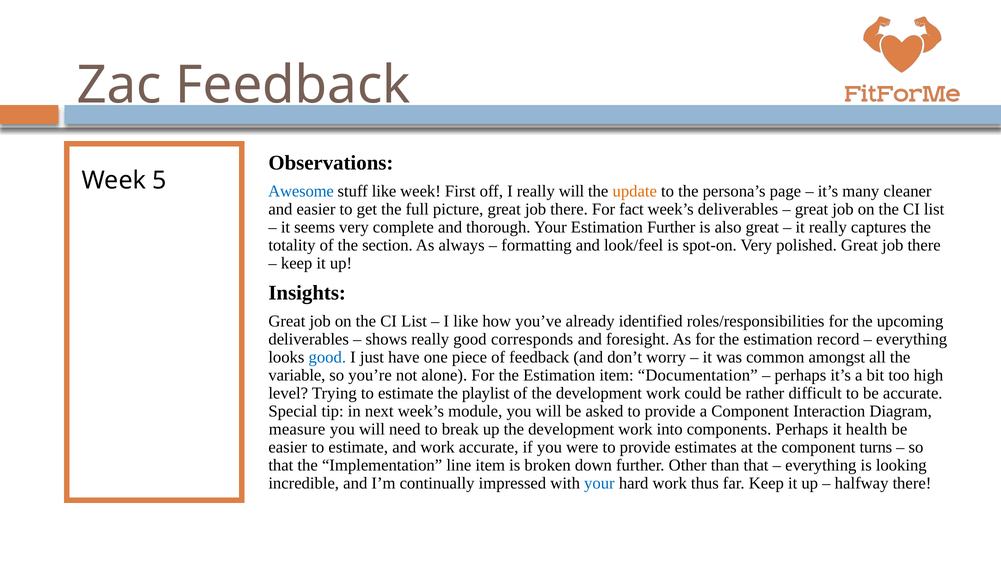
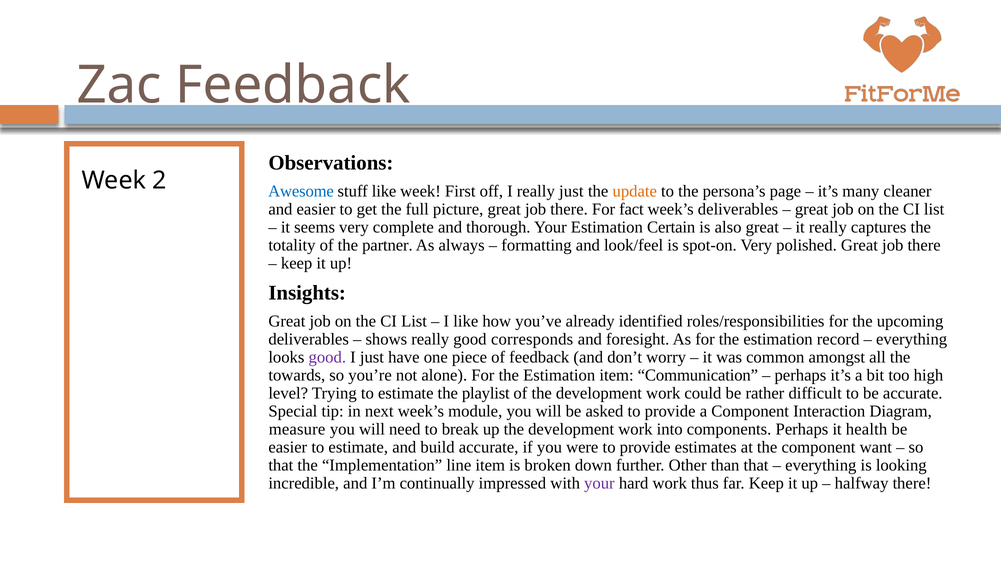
5: 5 -> 2
really will: will -> just
Estimation Further: Further -> Certain
section: section -> partner
good at (327, 357) colour: blue -> purple
variable: variable -> towards
Documentation: Documentation -> Communication
and work: work -> build
turns: turns -> want
your at (599, 483) colour: blue -> purple
